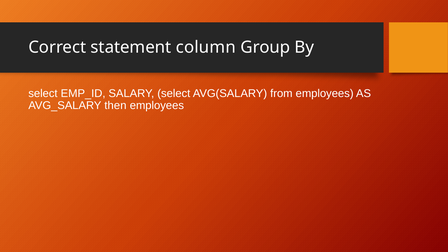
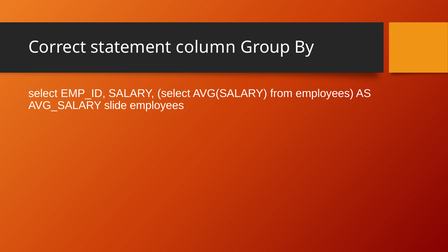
then: then -> slide
